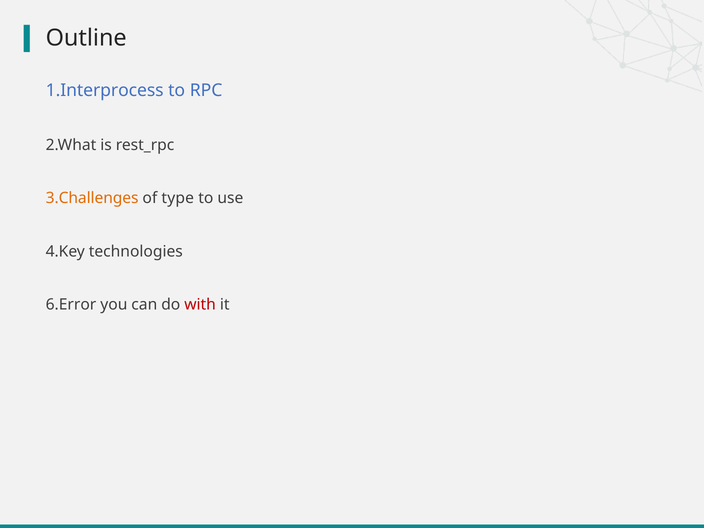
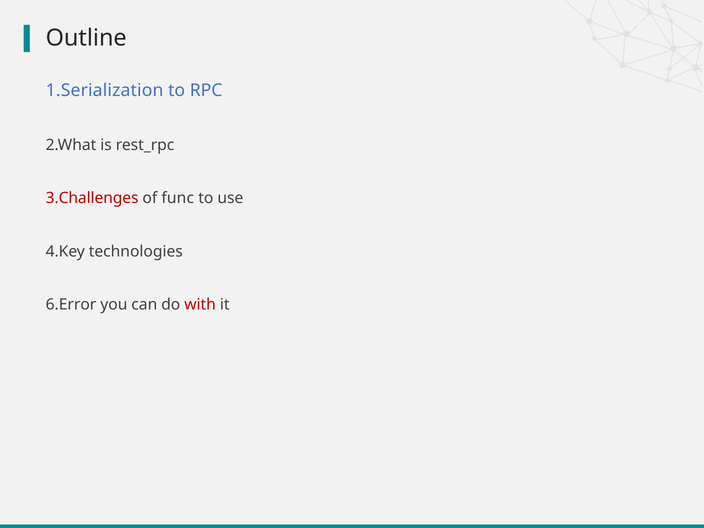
1.Interprocess: 1.Interprocess -> 1.Serialization
3.Challenges colour: orange -> red
type: type -> func
